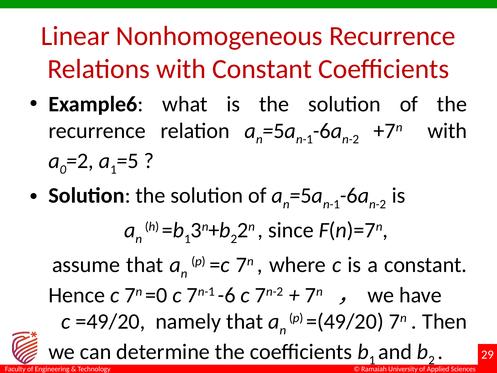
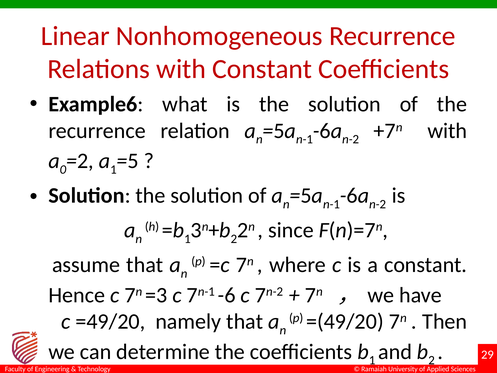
=0: =0 -> =3
